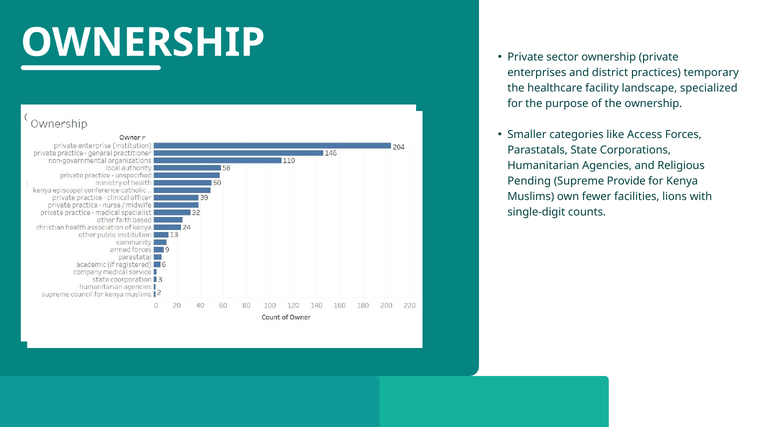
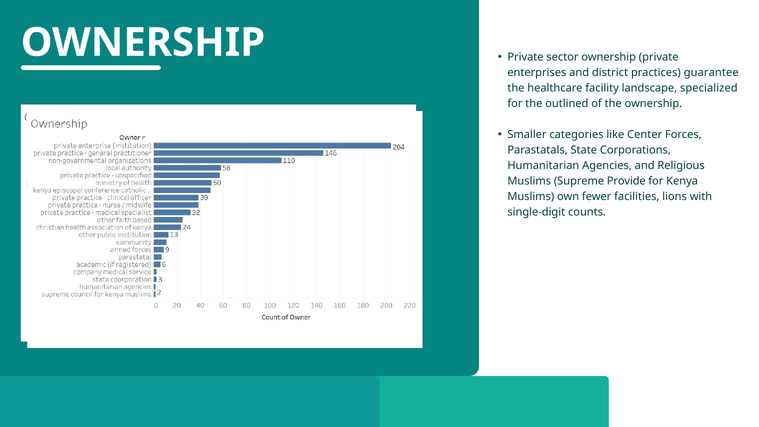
temporary: temporary -> guarantee
purpose: purpose -> outlined
Access: Access -> Center
Pending at (529, 181): Pending -> Muslims
